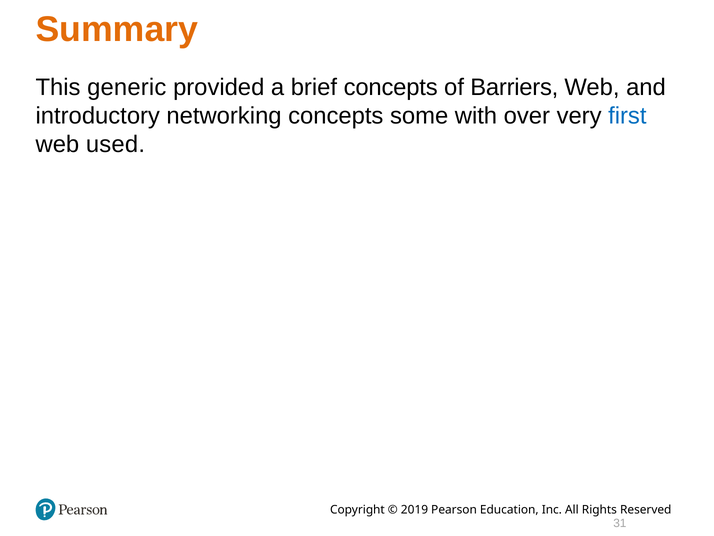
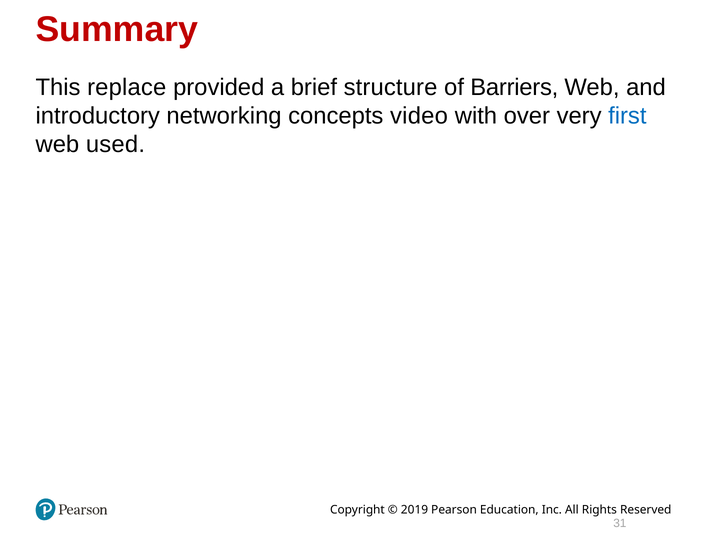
Summary colour: orange -> red
generic: generic -> replace
brief concepts: concepts -> structure
some: some -> video
